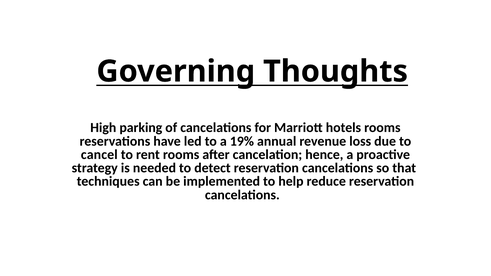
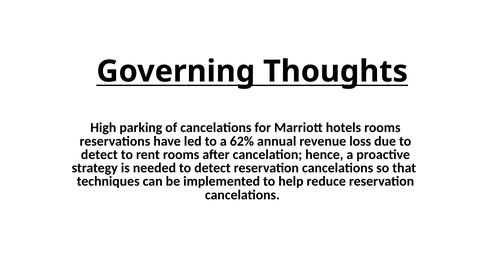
19%: 19% -> 62%
cancel at (99, 155): cancel -> detect
